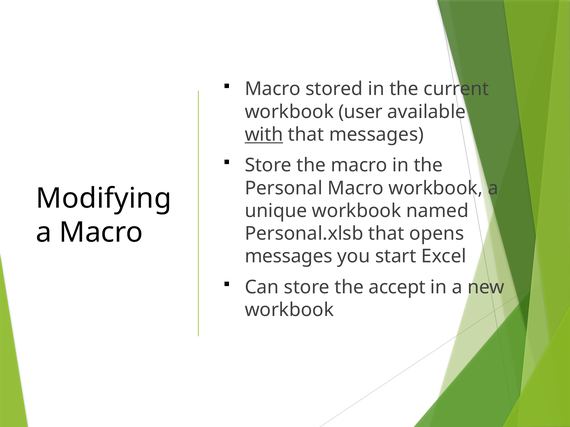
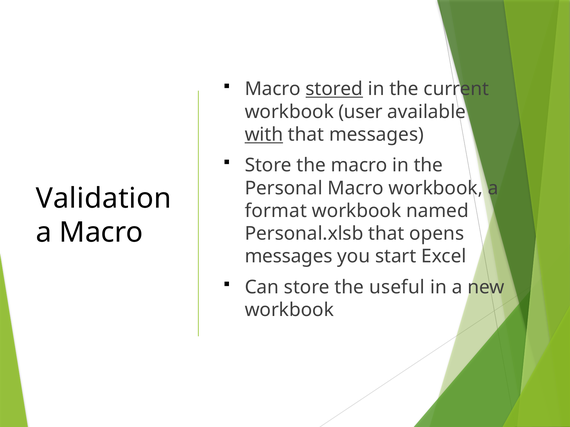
stored underline: none -> present
Modifying: Modifying -> Validation
unique: unique -> format
accept: accept -> useful
